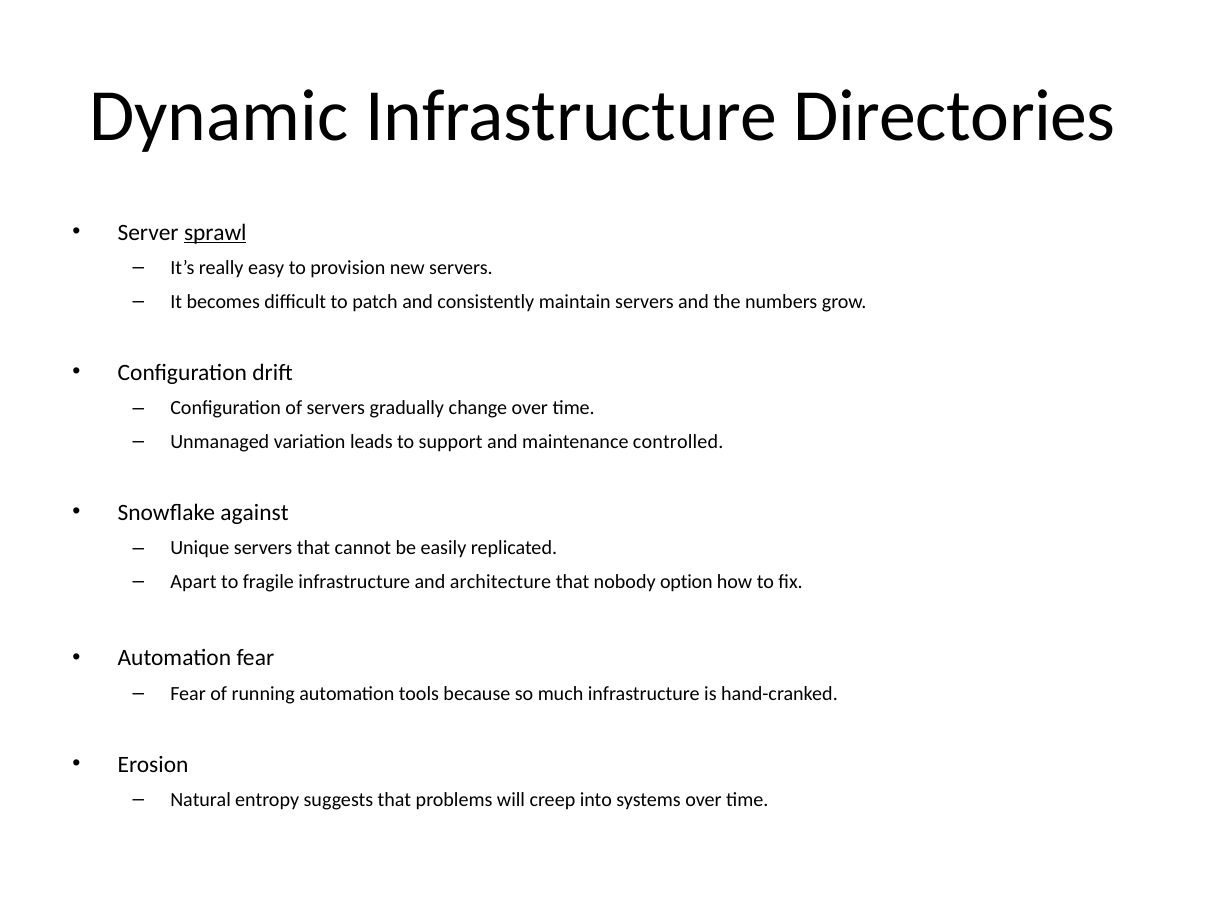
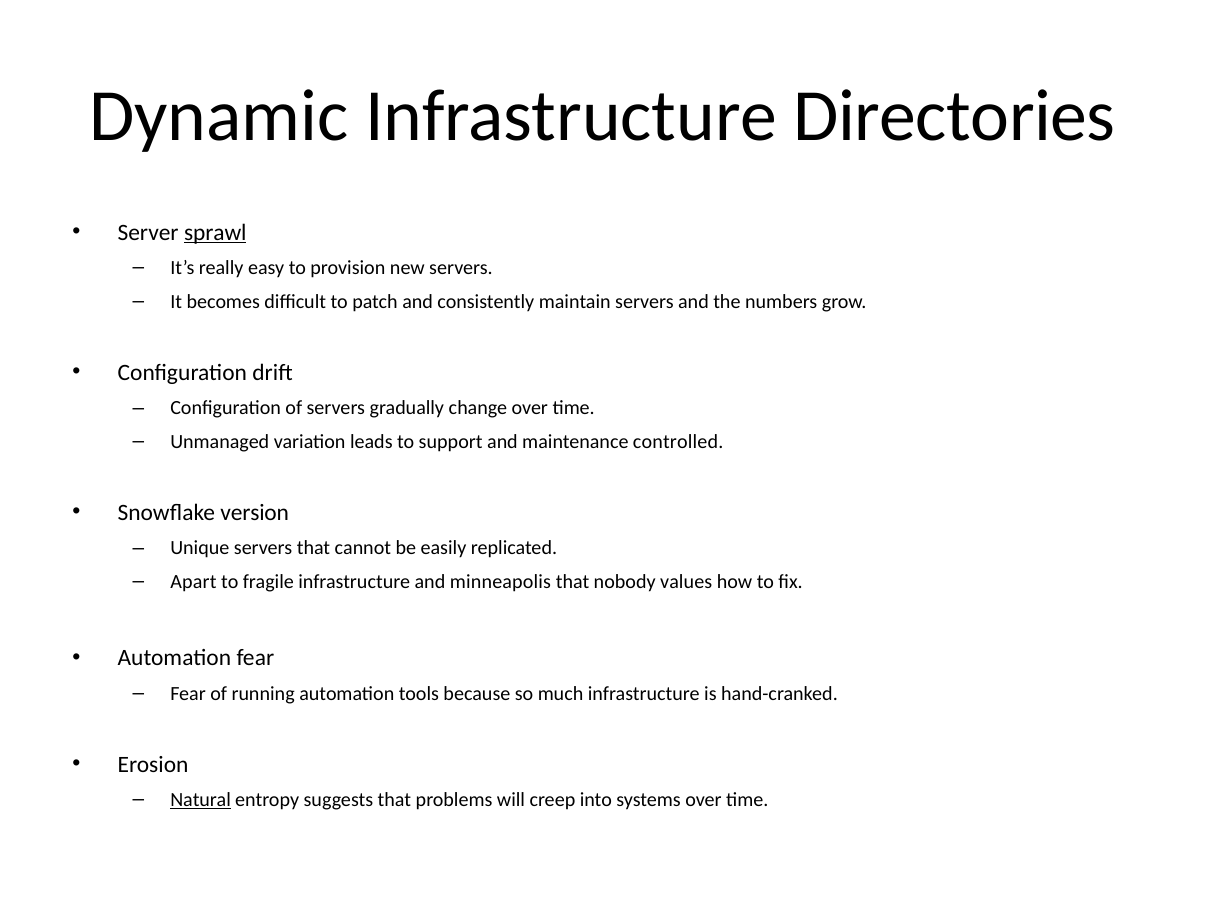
against: against -> version
architecture: architecture -> minneapolis
option: option -> values
Natural underline: none -> present
